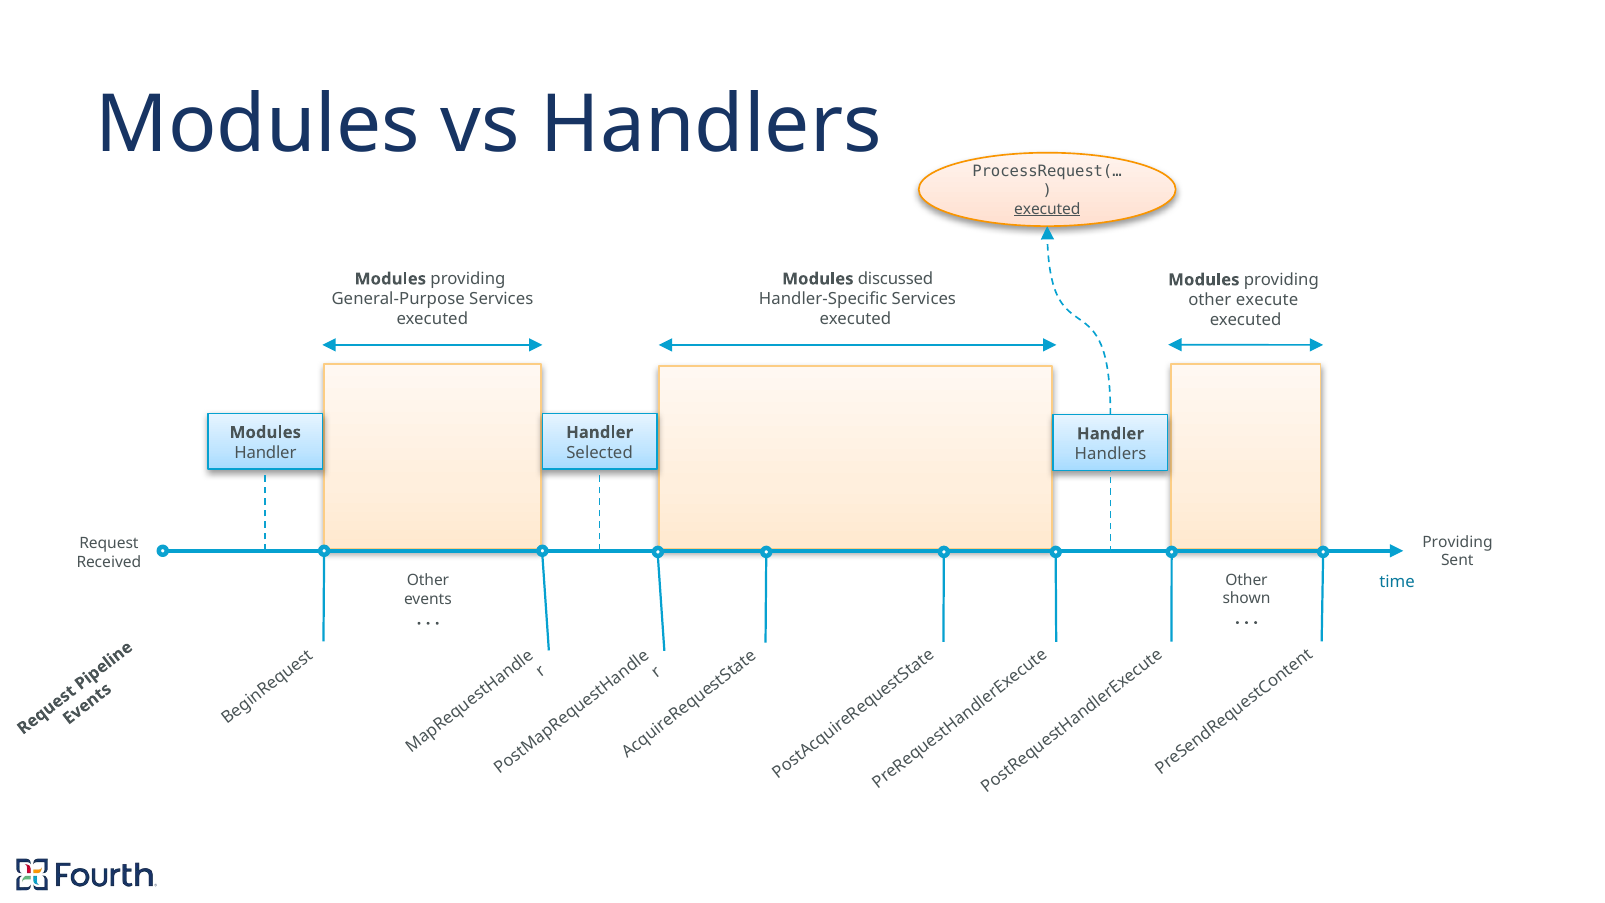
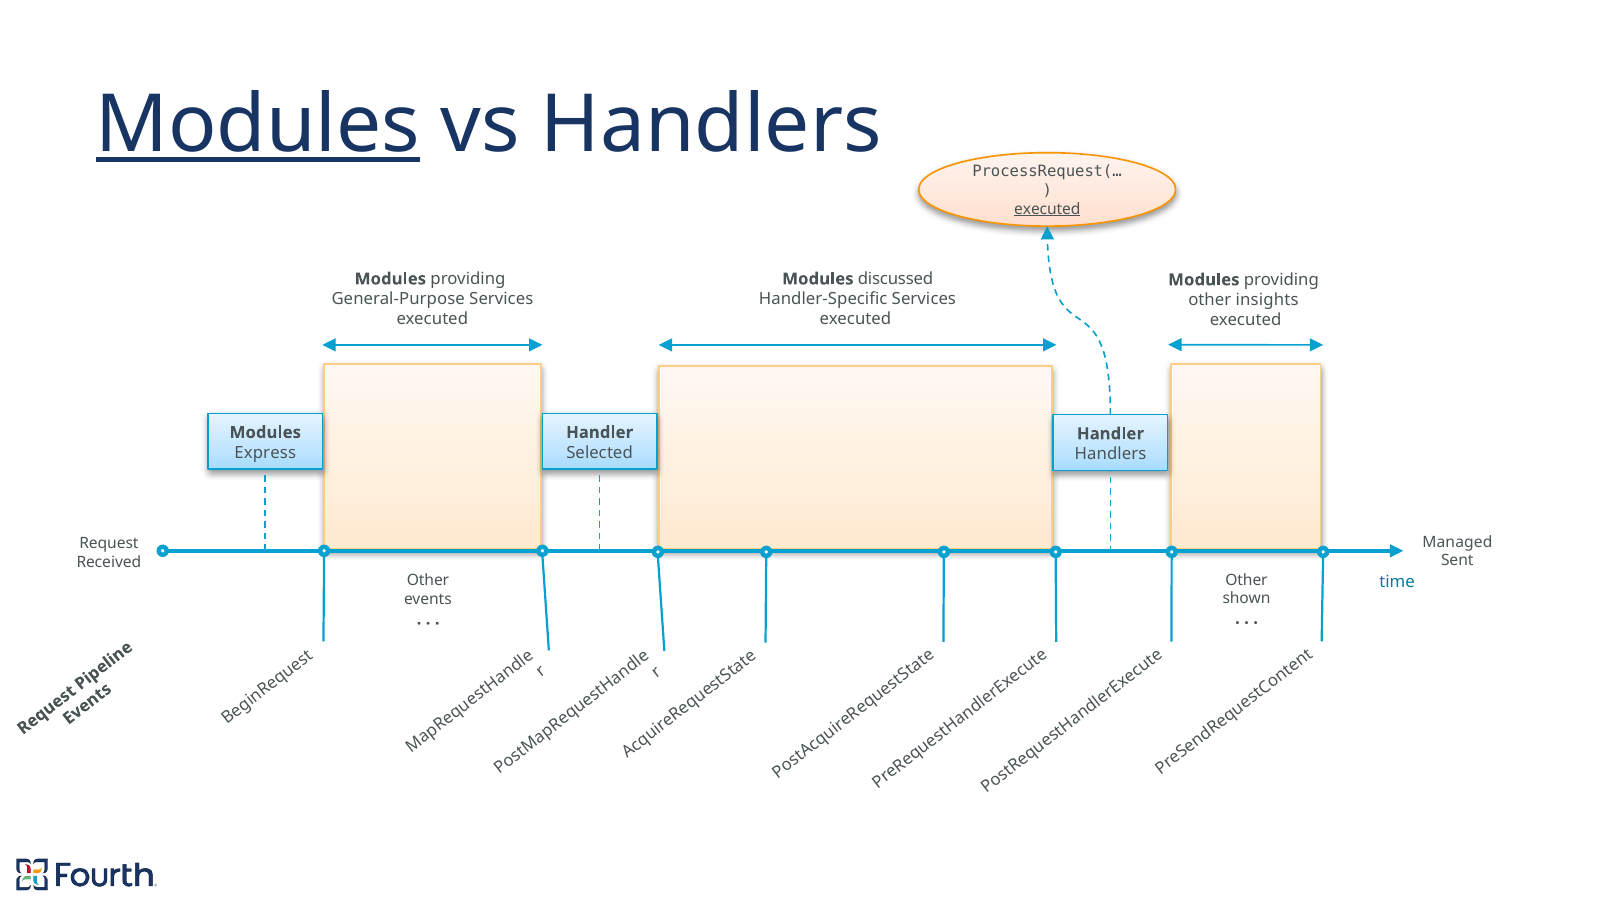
Modules at (258, 125) underline: none -> present
execute: execute -> insights
Handler at (265, 452): Handler -> Express
Providing at (1457, 542): Providing -> Managed
